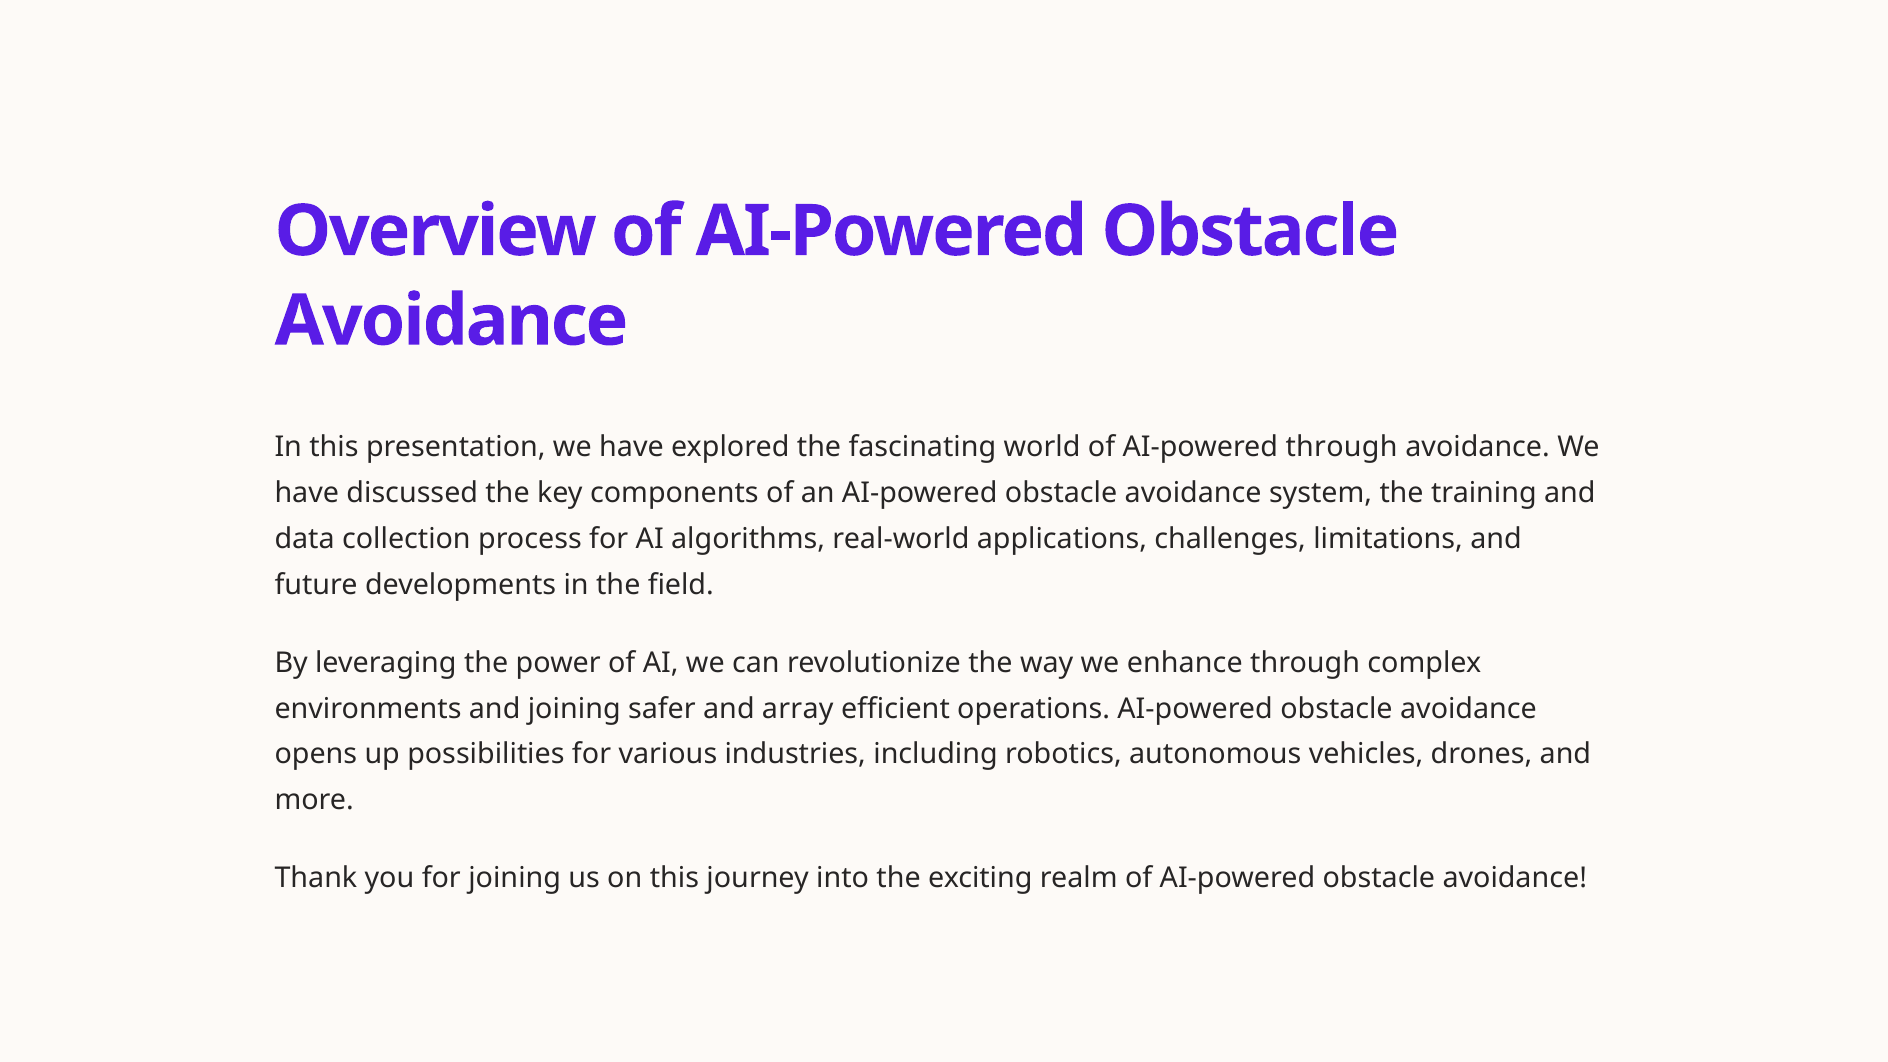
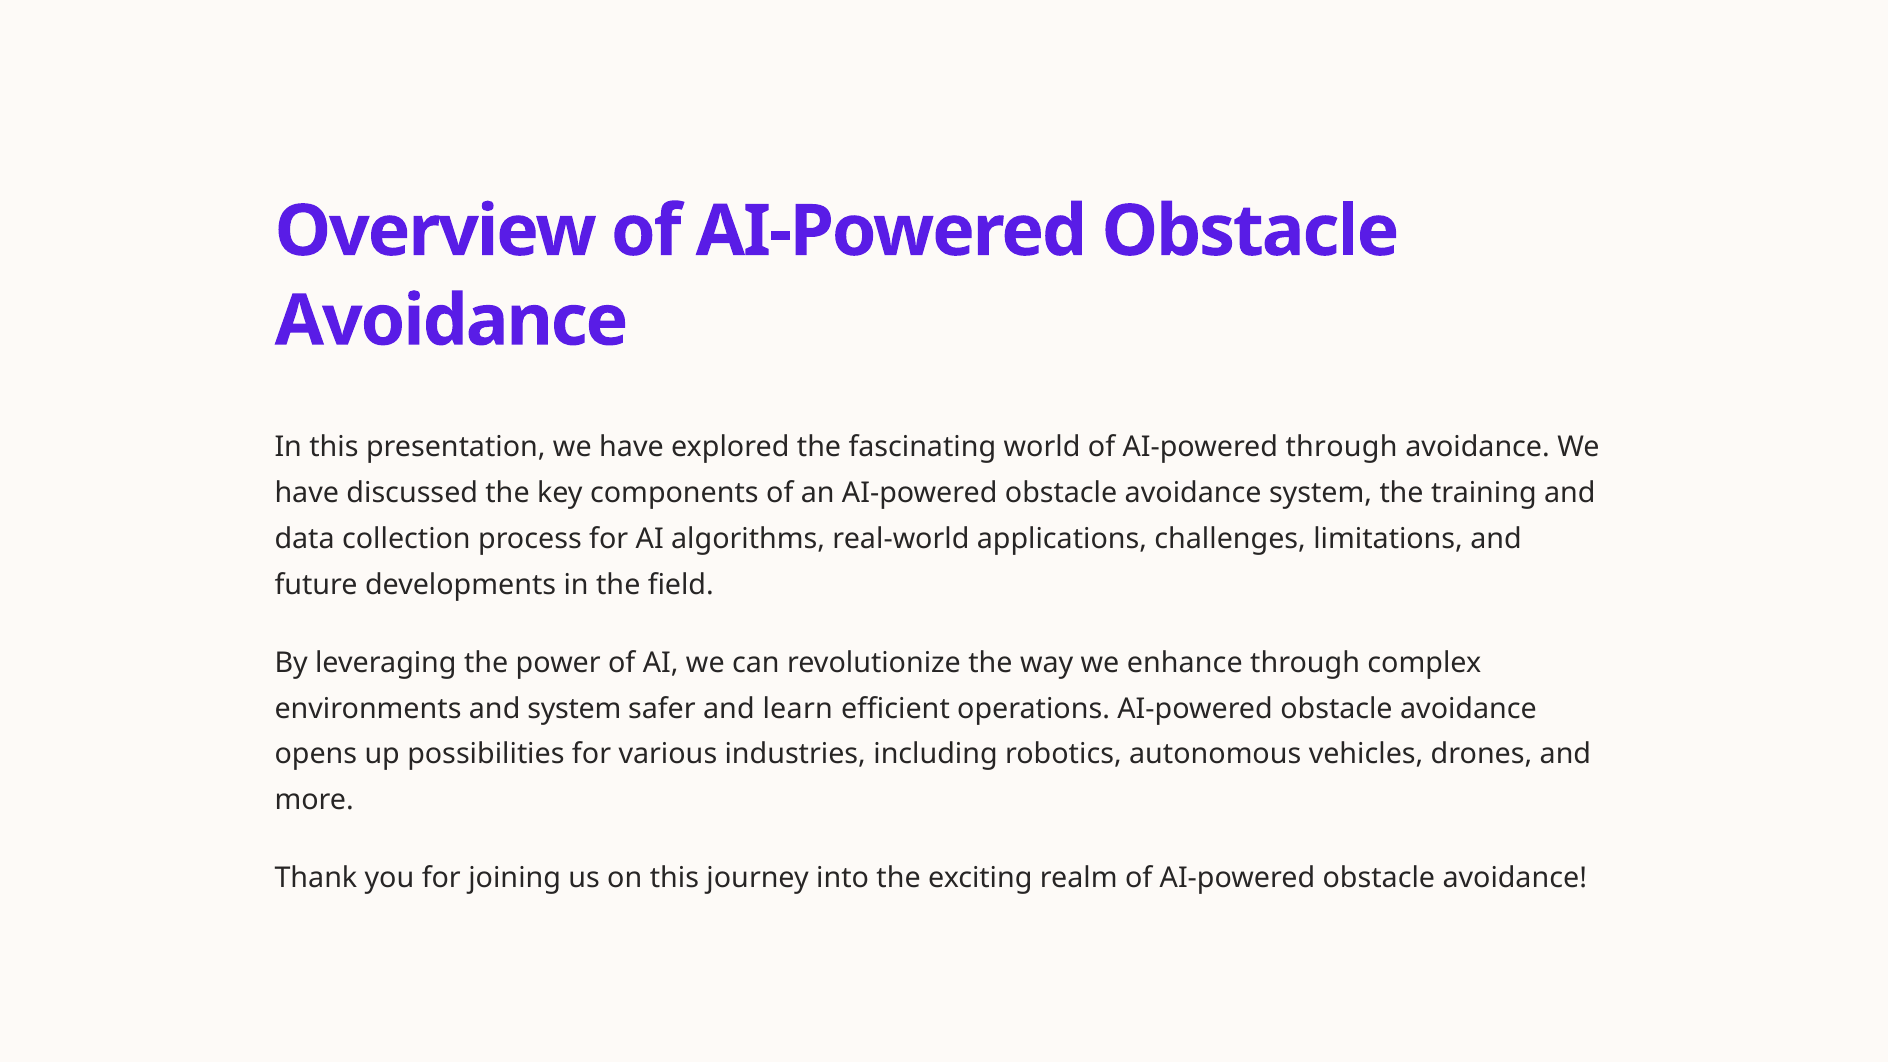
and joining: joining -> system
array: array -> learn
